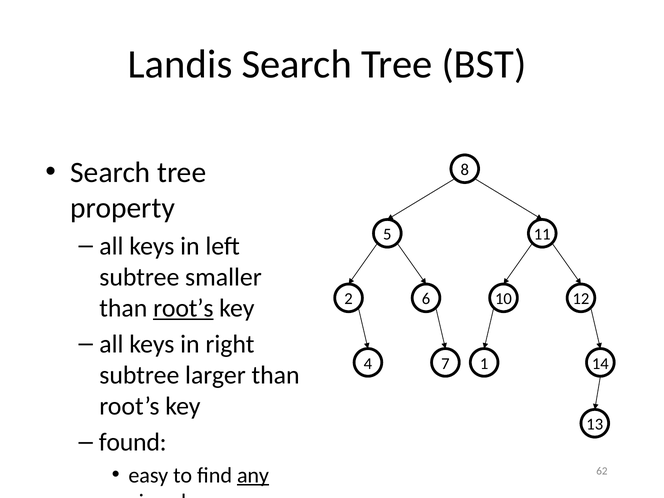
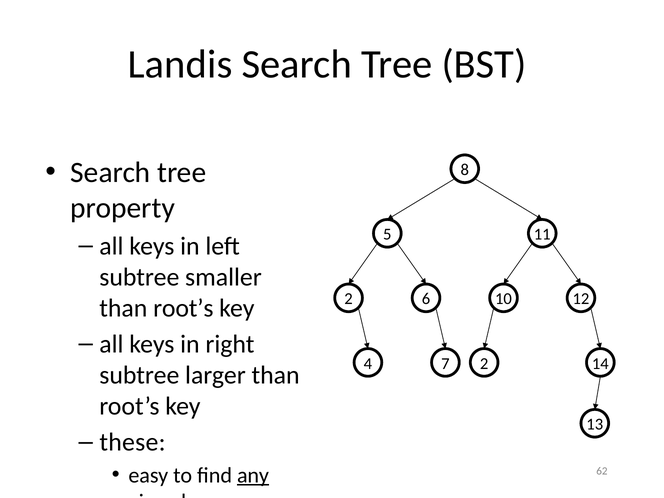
root’s at (183, 308) underline: present -> none
7 1: 1 -> 2
found: found -> these
